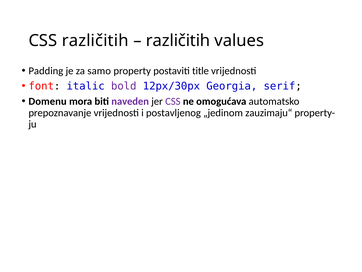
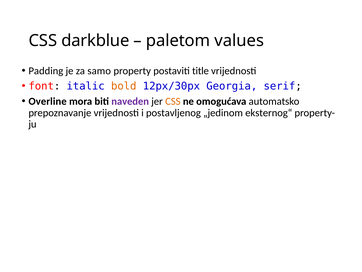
CSS različitih: različitih -> darkblue
različitih at (178, 41): različitih -> paletom
bold colour: purple -> orange
Domenu: Domenu -> Overline
CSS at (173, 101) colour: purple -> orange
zauzimaju“: zauzimaju“ -> eksternog“
